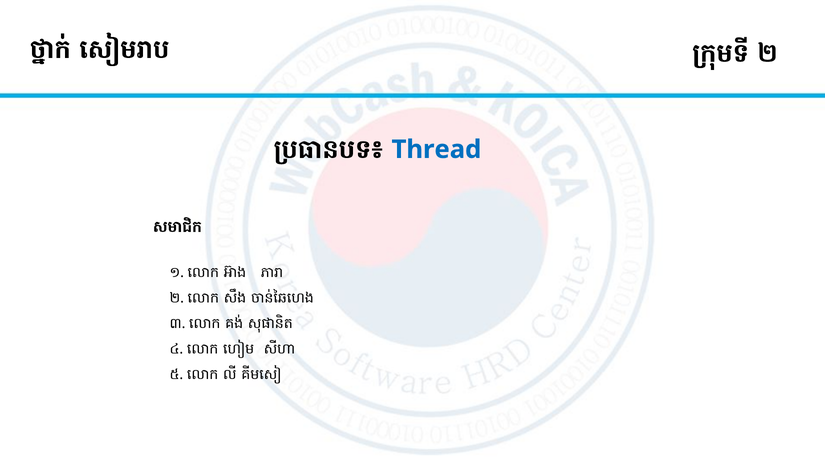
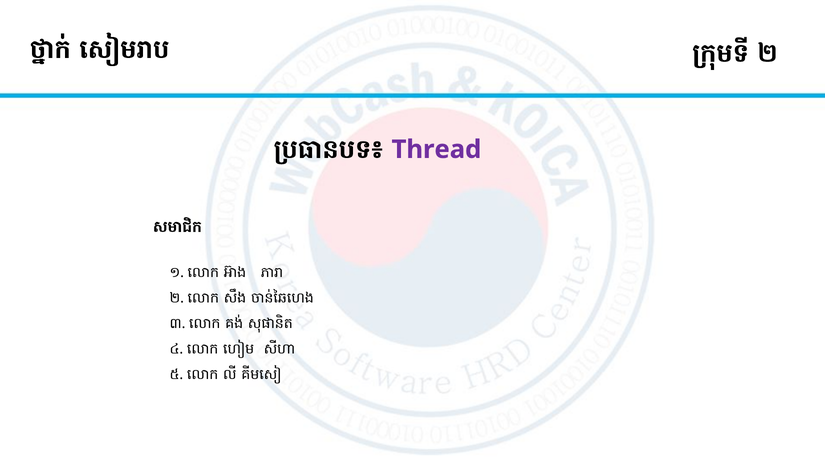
Thread colour: blue -> purple
